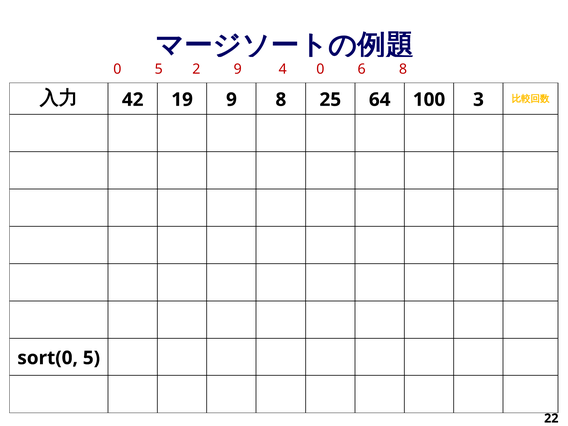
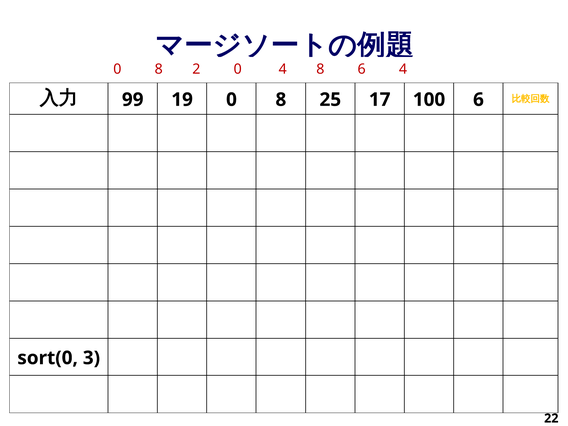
5 at (159, 69): 5 -> 8
2 9: 9 -> 0
4 0: 0 -> 8
6 8: 8 -> 4
42: 42 -> 99
19 9: 9 -> 0
64: 64 -> 17
100 3: 3 -> 6
sort(0 5: 5 -> 3
